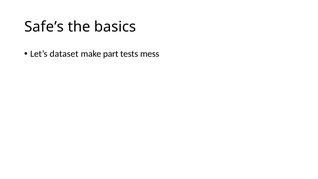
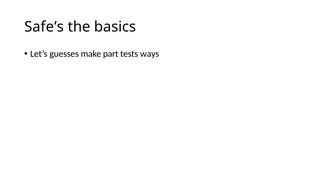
dataset: dataset -> guesses
mess: mess -> ways
